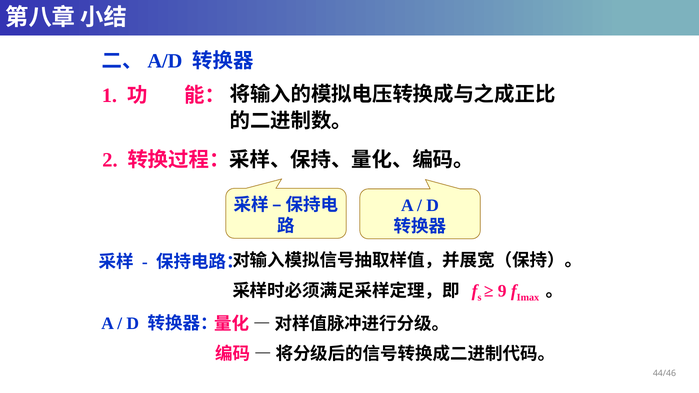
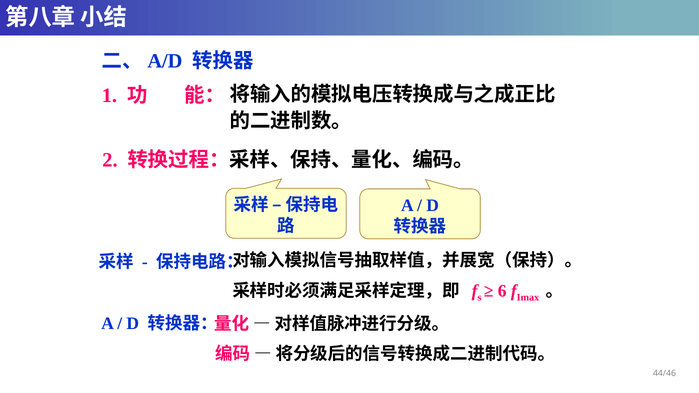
9: 9 -> 6
